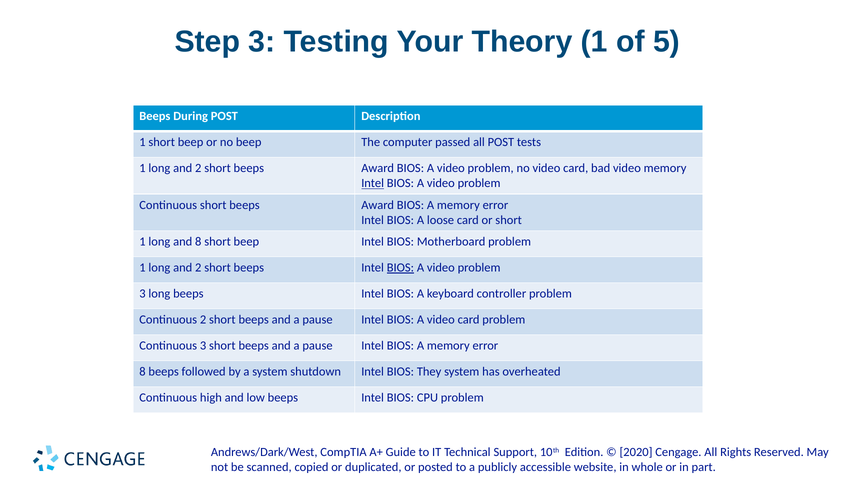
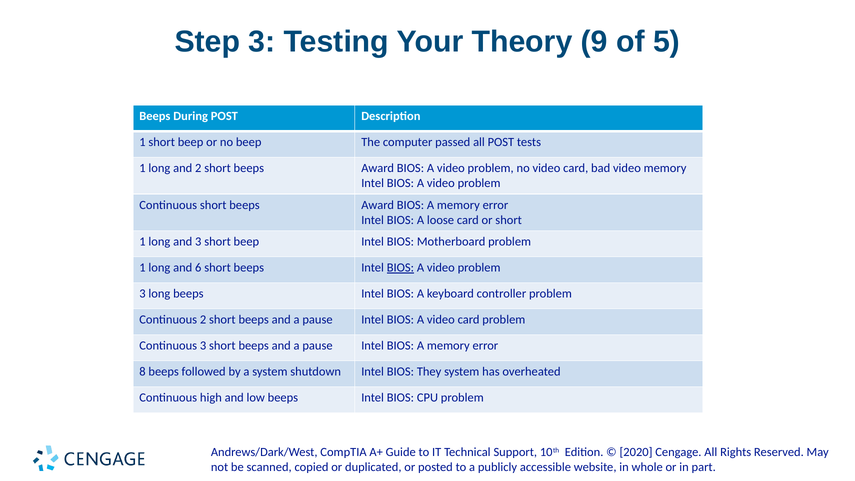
Theory 1: 1 -> 9
Intel at (373, 183) underline: present -> none
and 8: 8 -> 3
2 at (198, 268): 2 -> 6
